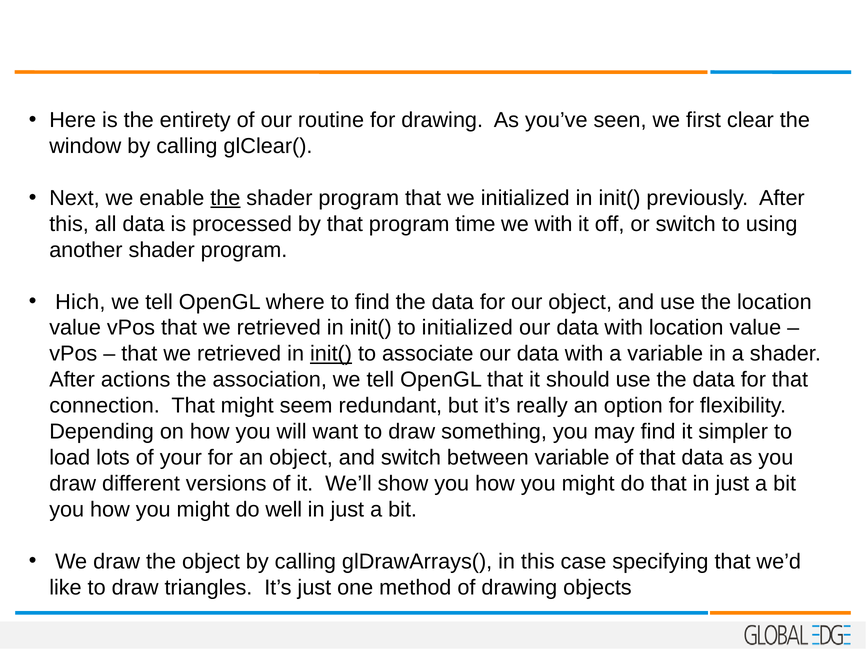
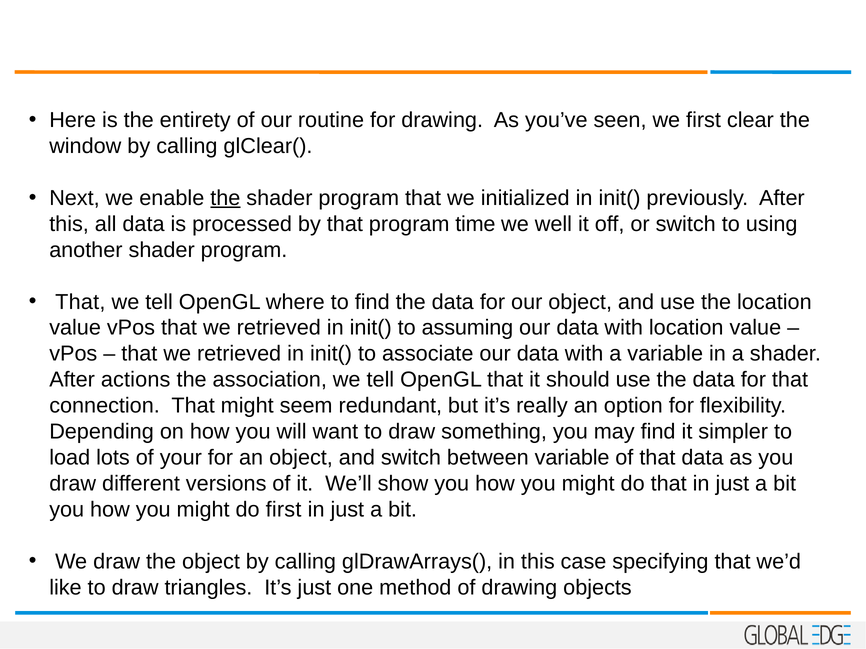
we with: with -> well
Hich at (80, 302): Hich -> That
to initialized: initialized -> assuming
init( at (331, 354) underline: present -> none
do well: well -> first
